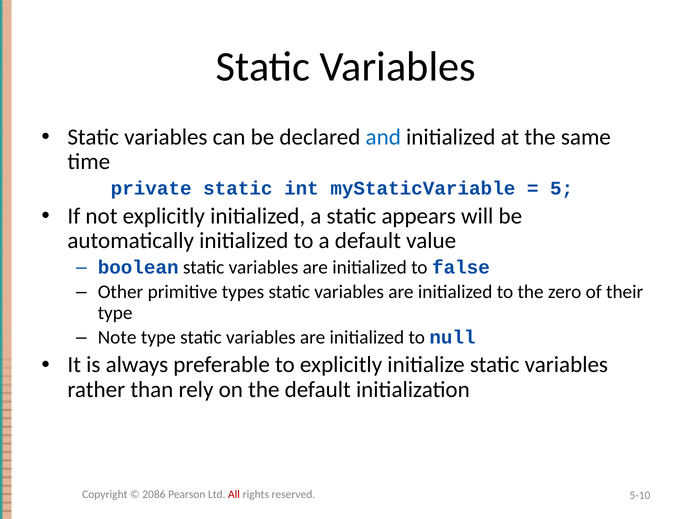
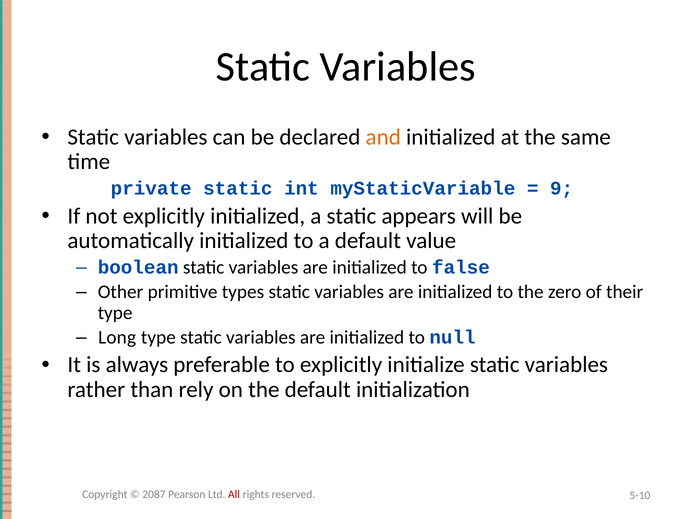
and colour: blue -> orange
5: 5 -> 9
Note: Note -> Long
2086: 2086 -> 2087
